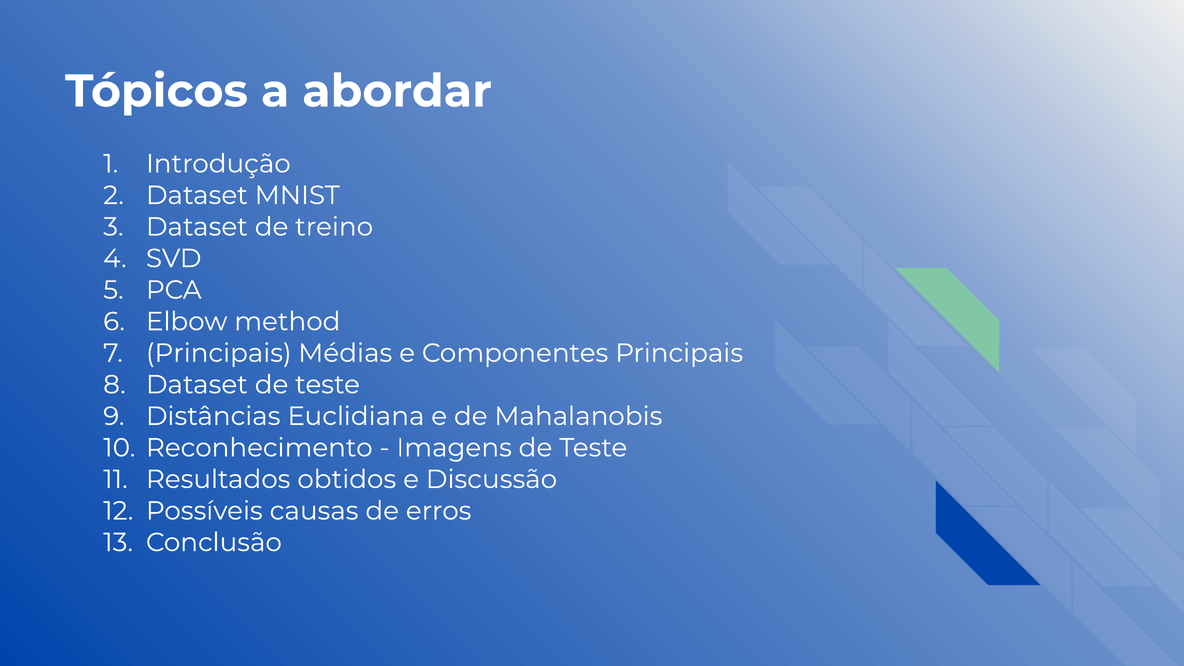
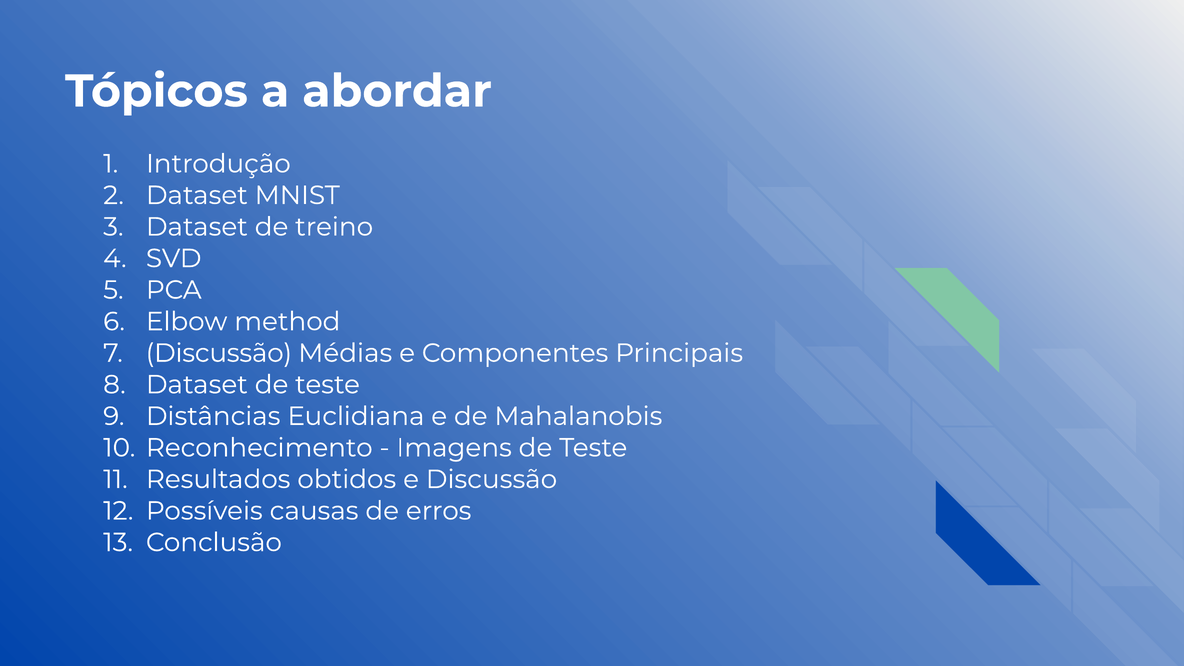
Principais at (219, 353): Principais -> Discussão
